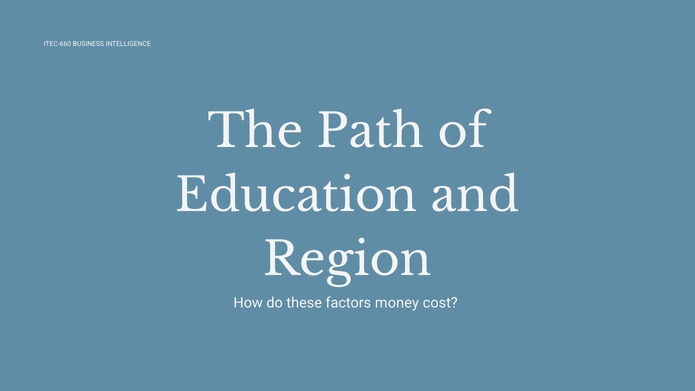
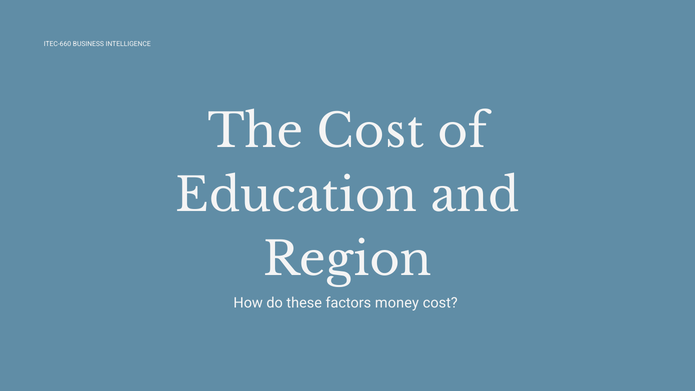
The Path: Path -> Cost
